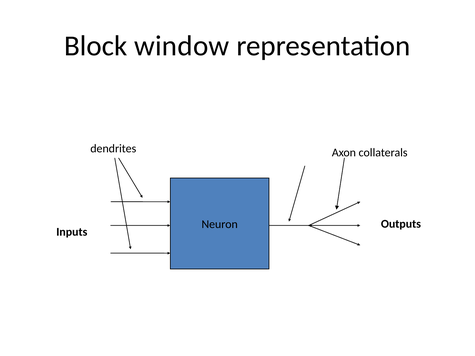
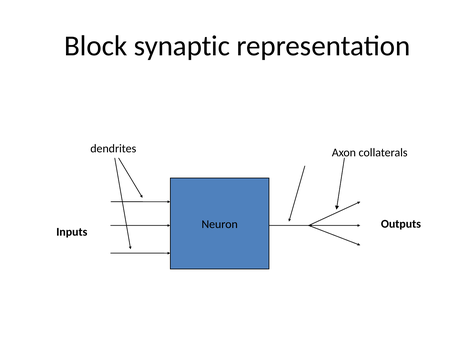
window: window -> synaptic
